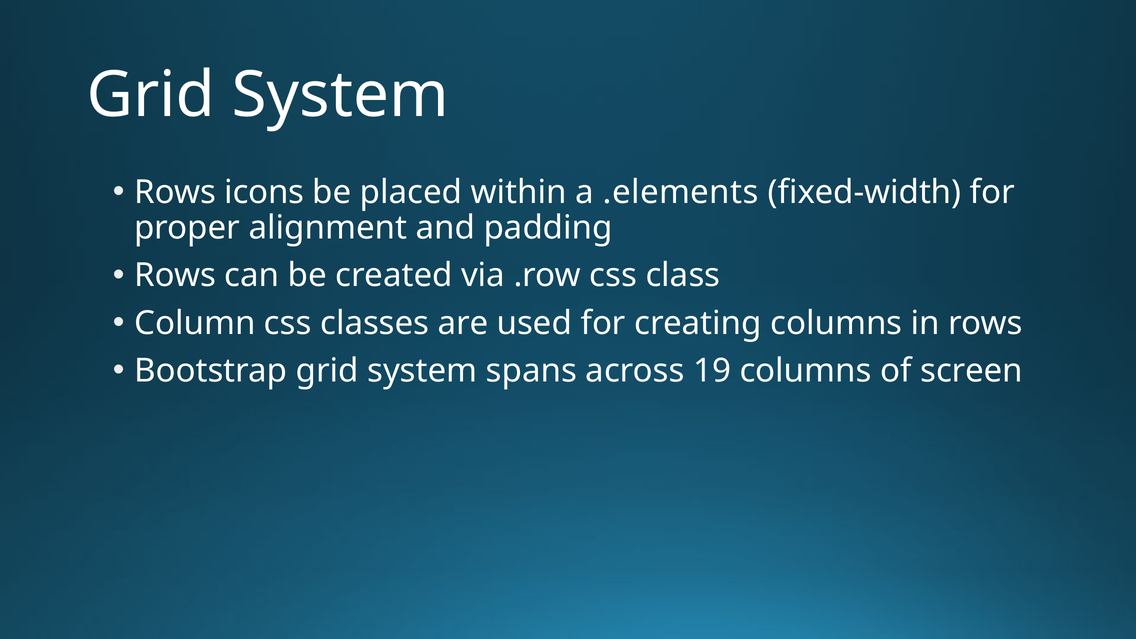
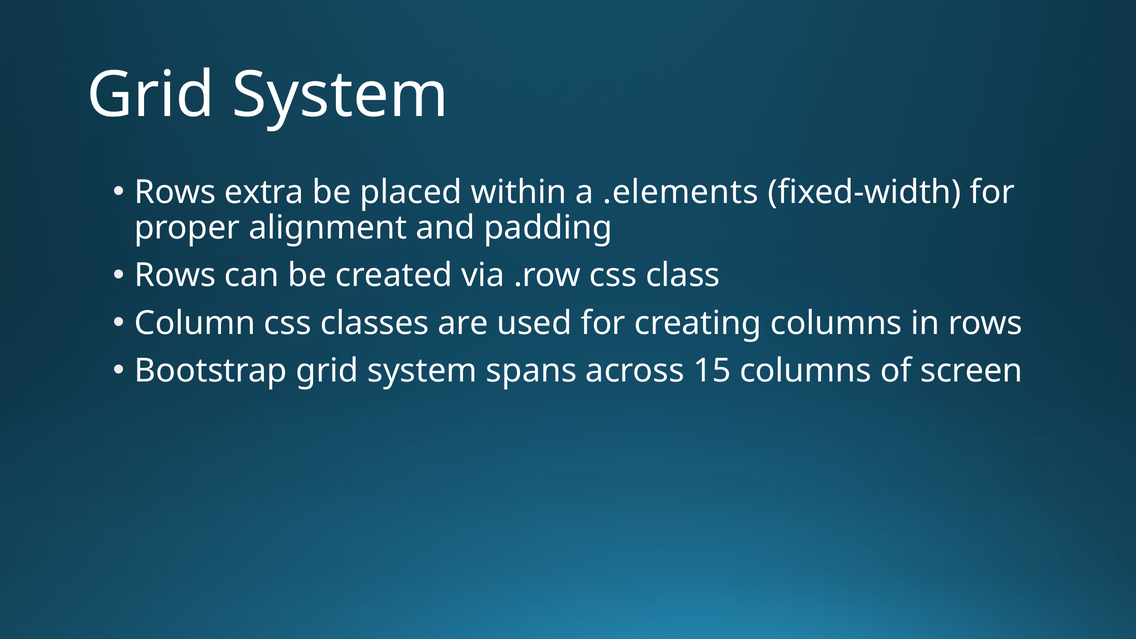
icons: icons -> extra
19: 19 -> 15
